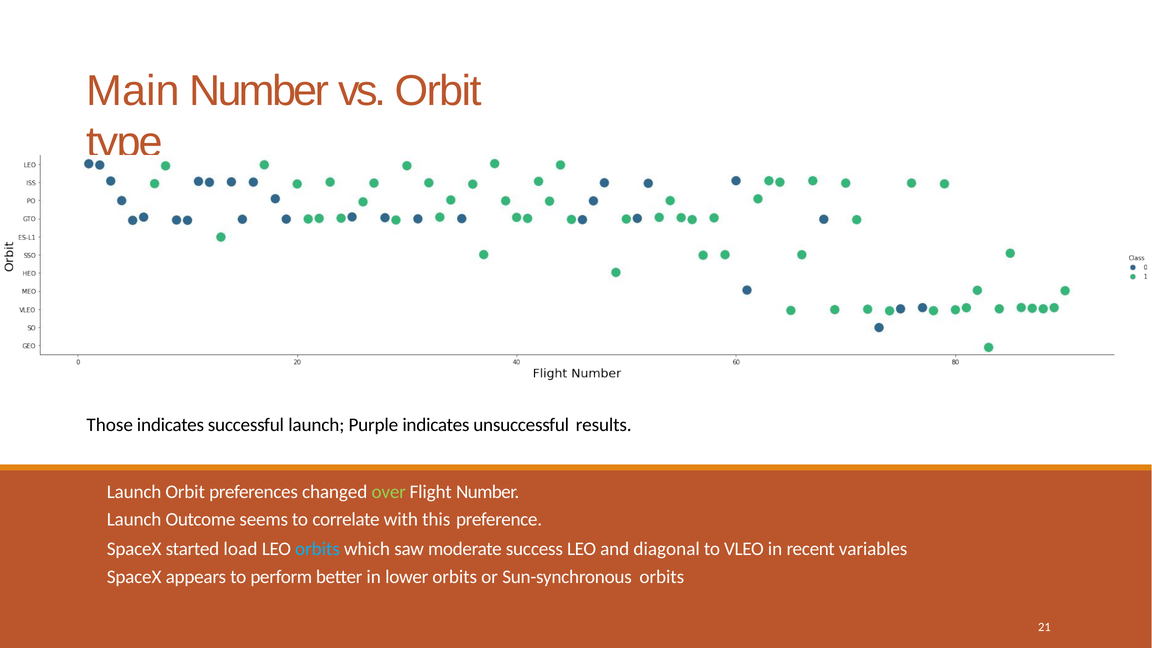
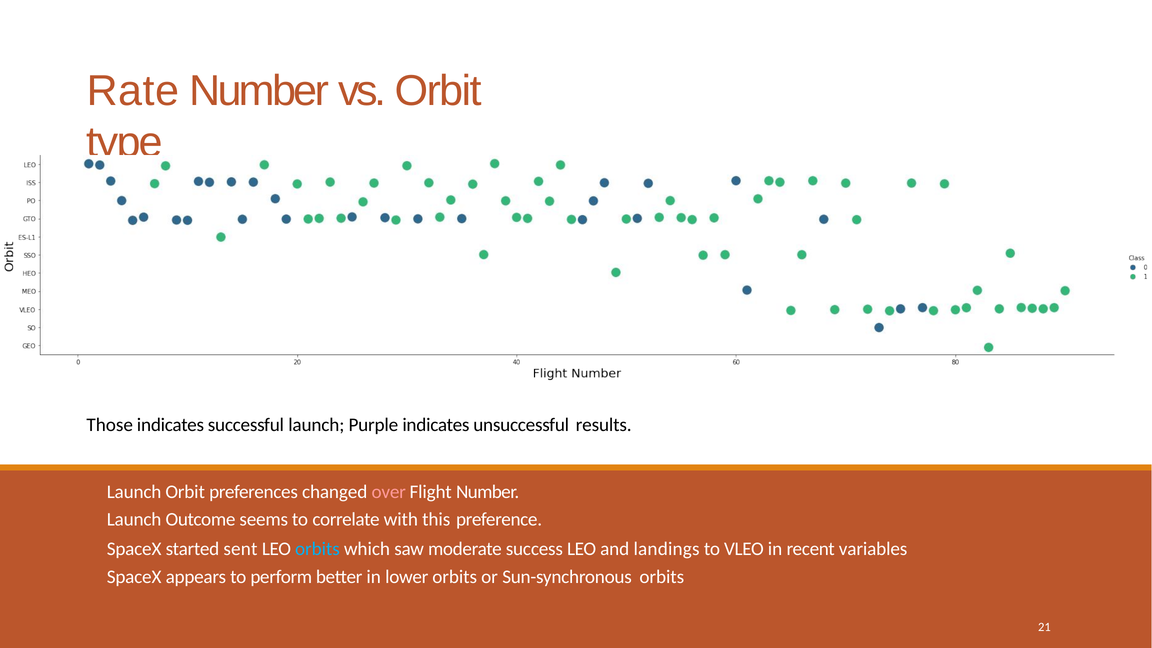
Main: Main -> Rate
over colour: light green -> pink
load: load -> sent
diagonal: diagonal -> landings
